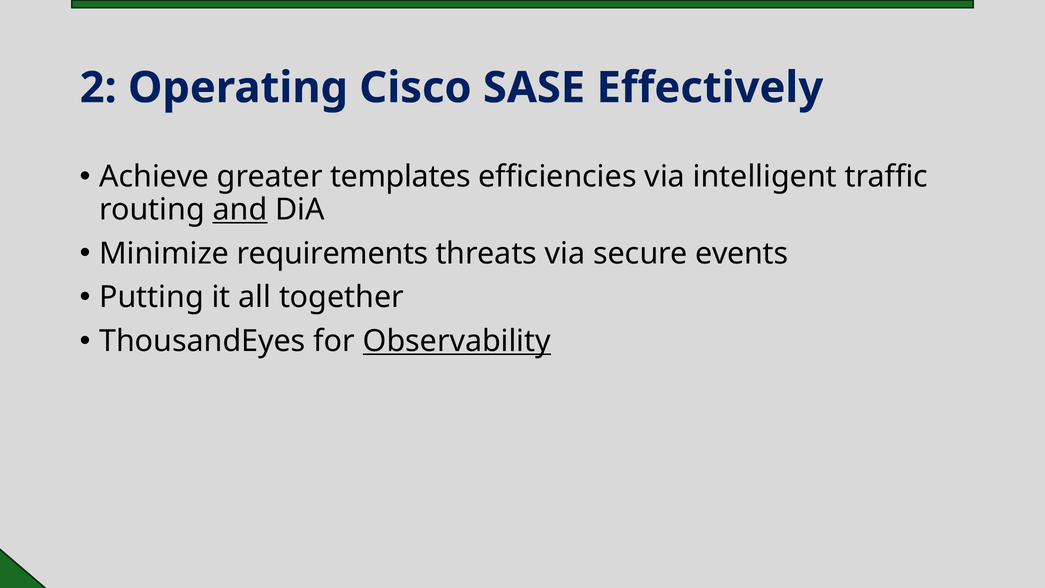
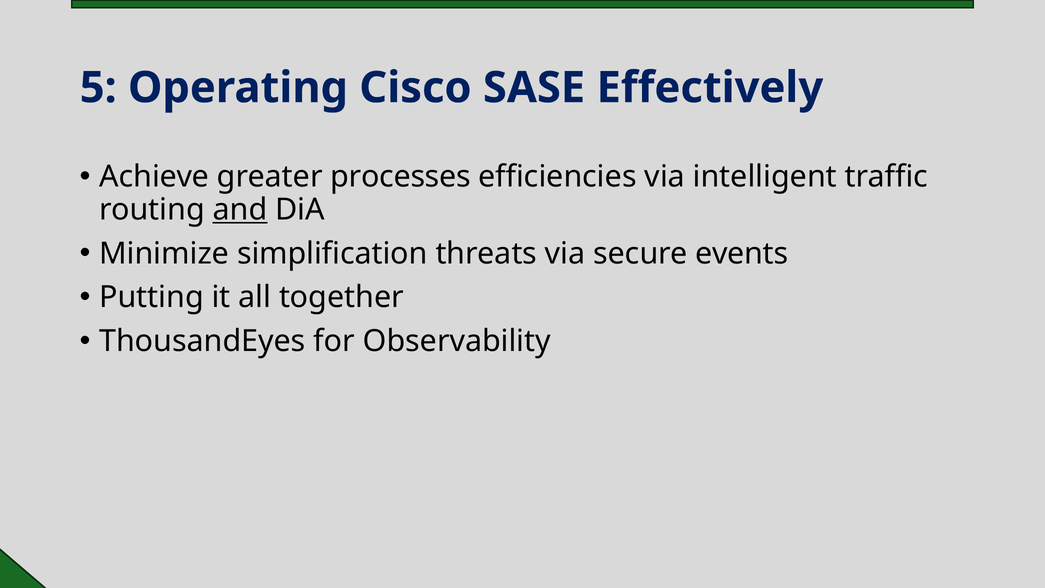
2: 2 -> 5
templates: templates -> processes
requirements: requirements -> simplification
Observability underline: present -> none
